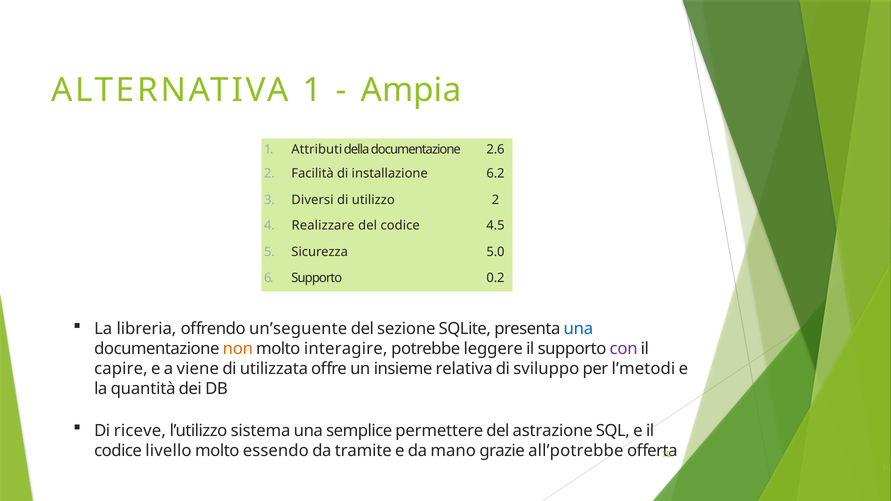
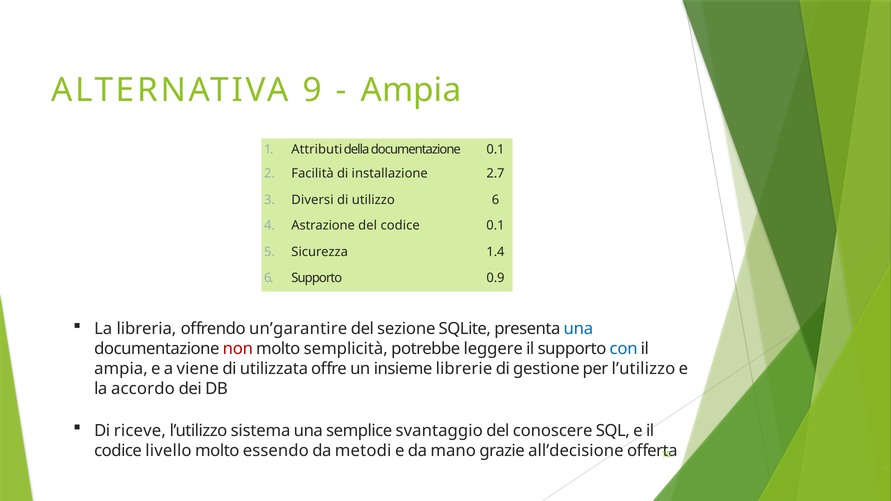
ALTERNATIVA 1: 1 -> 9
documentazione 2.6: 2.6 -> 0.1
6.2: 6.2 -> 2.7
utilizzo 2: 2 -> 6
Realizzare: Realizzare -> Astrazione
codice 4.5: 4.5 -> 0.1
5.0: 5.0 -> 1.4
0.2: 0.2 -> 0.9
un’seguente: un’seguente -> un’garantire
non colour: orange -> red
interagire: interagire -> semplicità
con colour: purple -> blue
capire at (121, 369): capire -> ampia
relativa: relativa -> librerie
sviluppo: sviluppo -> gestione
per l’metodi: l’metodi -> l’utilizzo
quantità: quantità -> accordo
permettere: permettere -> svantaggio
astrazione: astrazione -> conoscere
tramite: tramite -> metodi
all’potrebbe: all’potrebbe -> all’decisione
